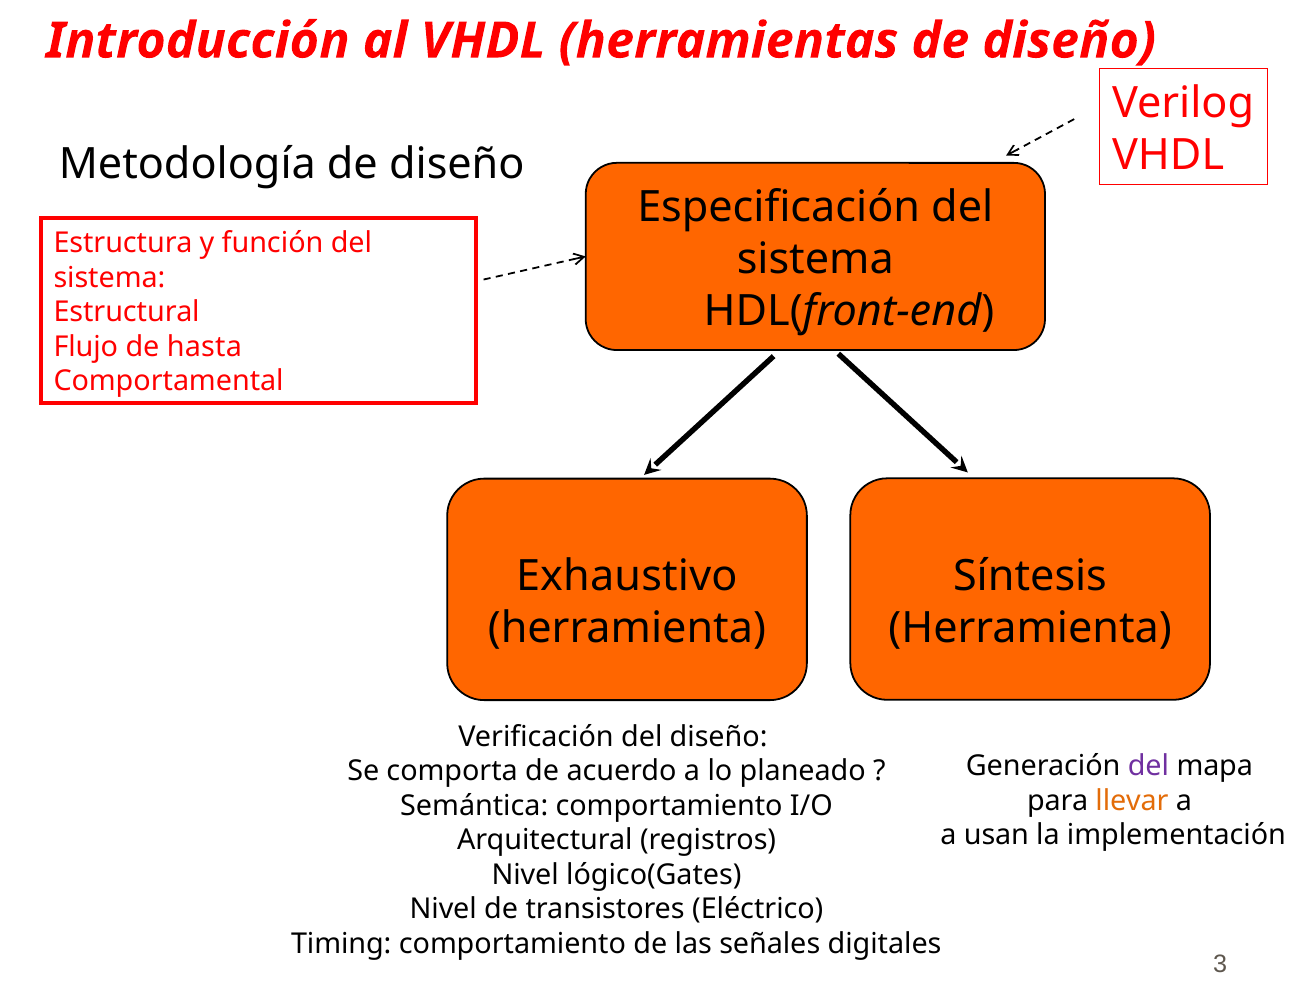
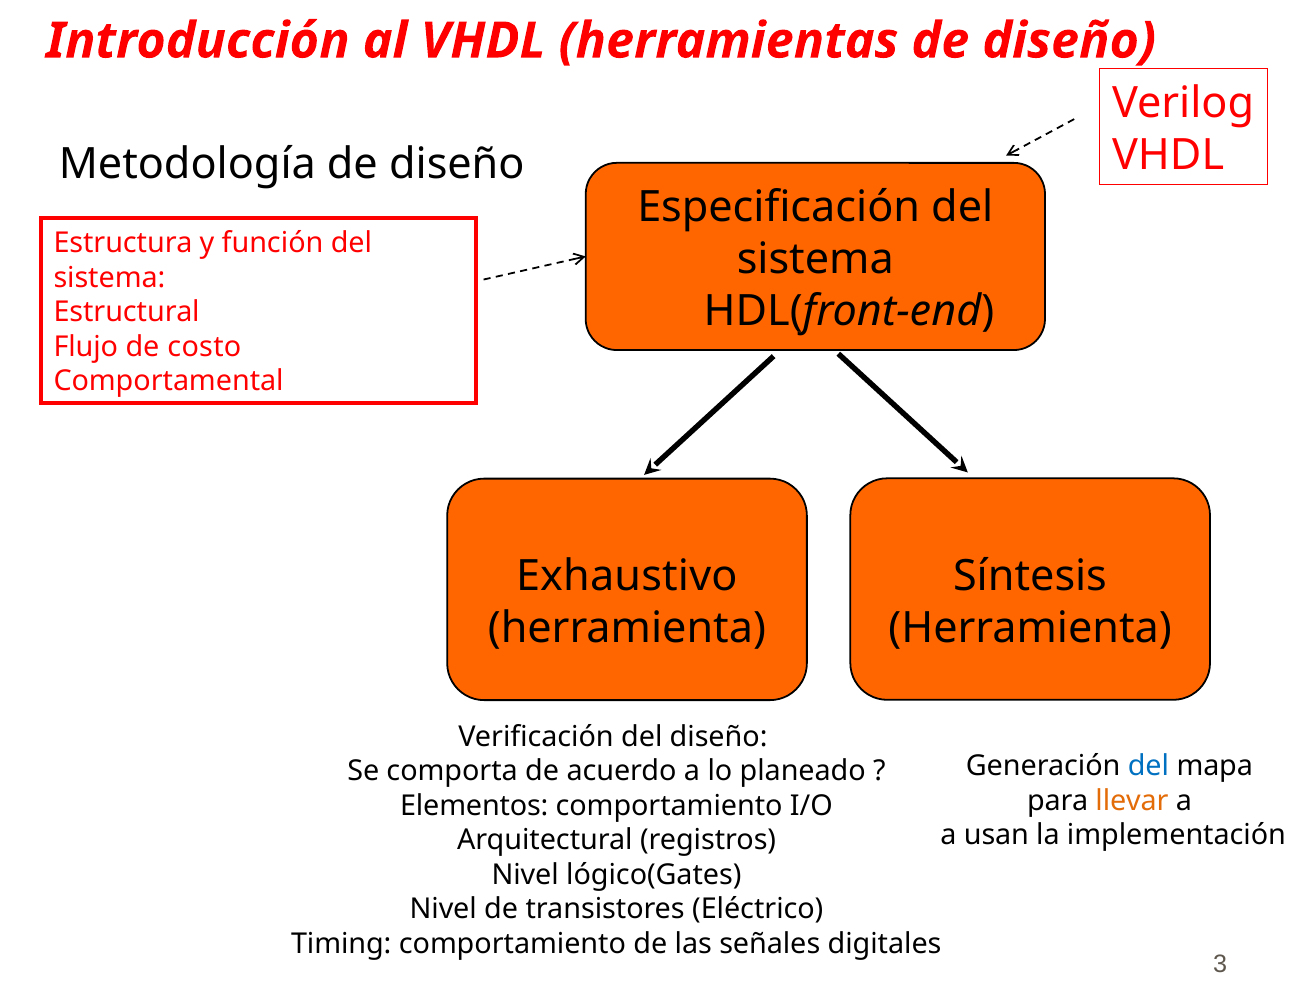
hasta: hasta -> costo
del at (1148, 766) colour: purple -> blue
Semántica: Semántica -> Elementos
